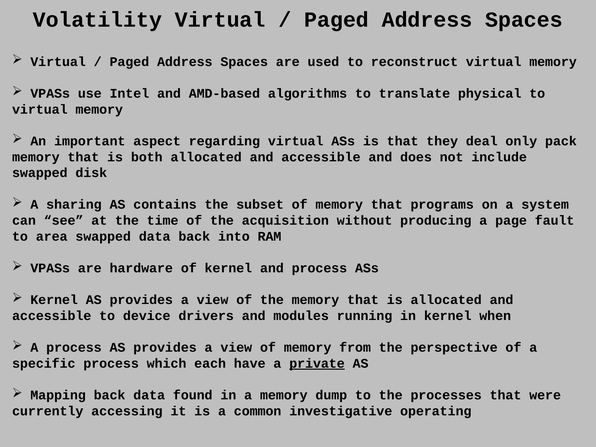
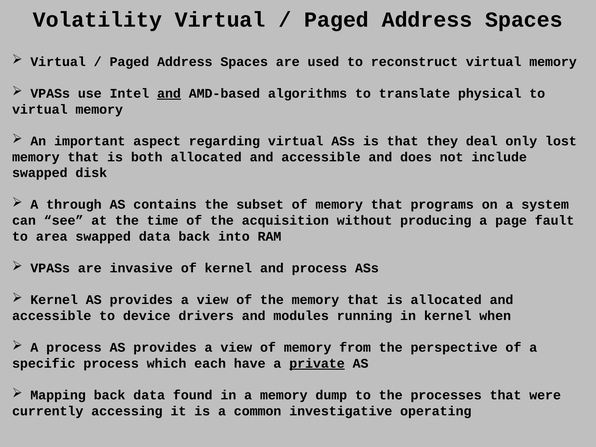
and at (169, 93) underline: none -> present
pack: pack -> lost
sharing: sharing -> through
hardware: hardware -> invasive
